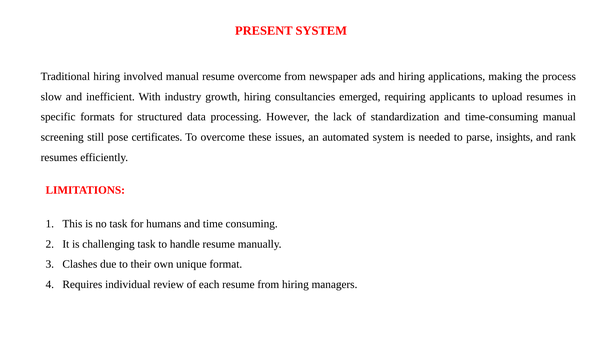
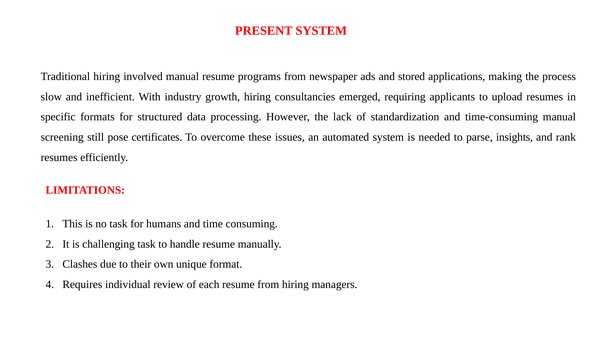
resume overcome: overcome -> programs
and hiring: hiring -> stored
